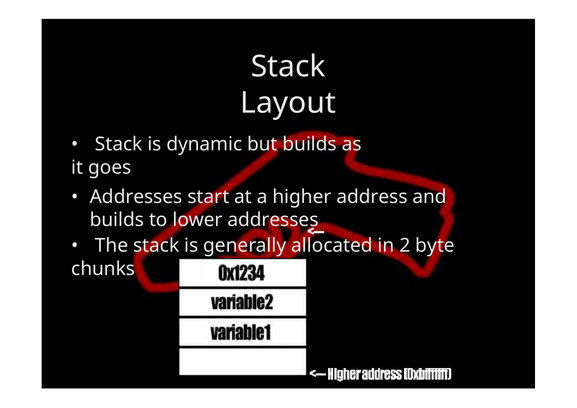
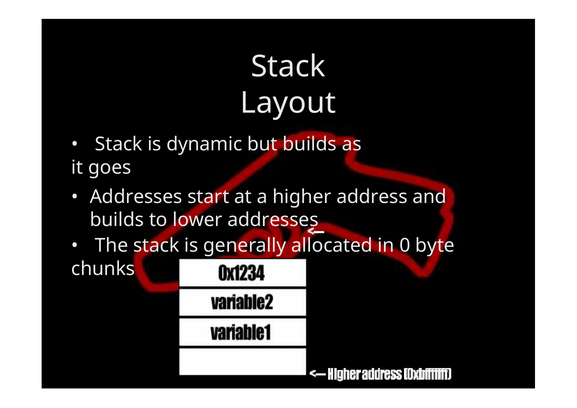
2: 2 -> 0
